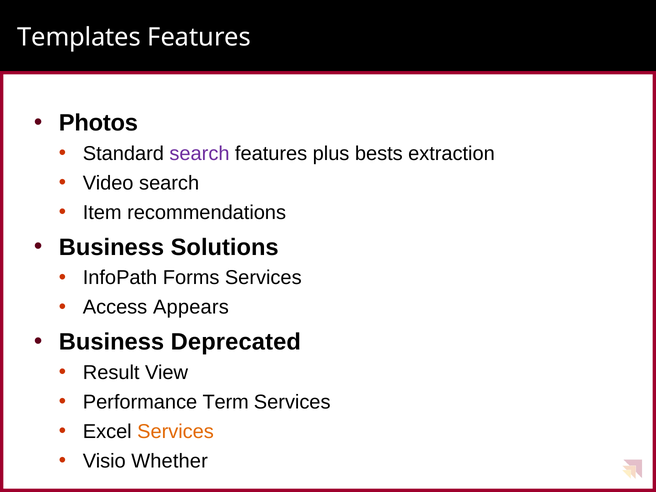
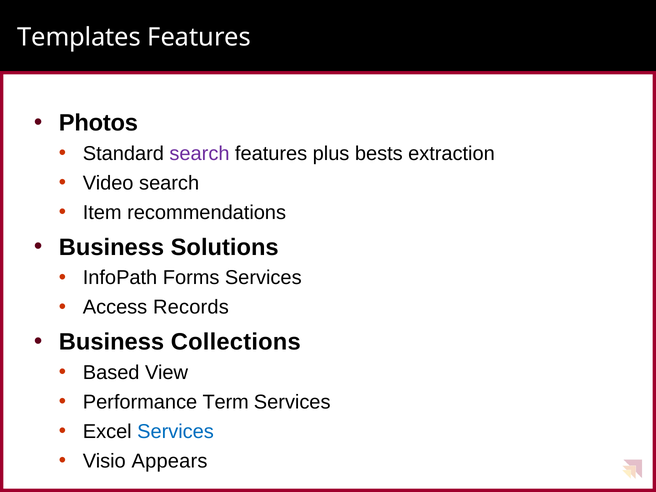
Appears: Appears -> Records
Deprecated: Deprecated -> Collections
Result: Result -> Based
Services at (176, 432) colour: orange -> blue
Whether: Whether -> Appears
